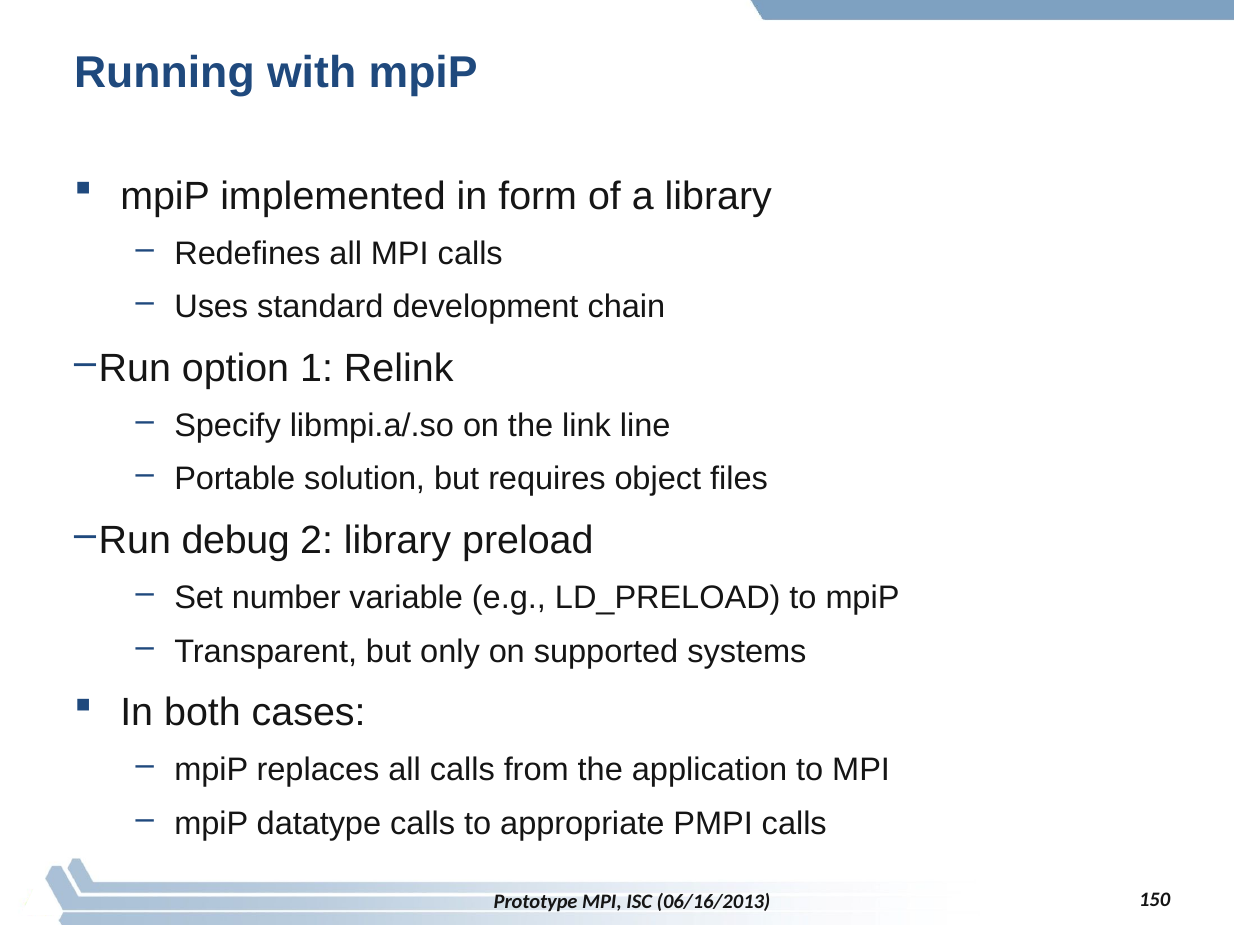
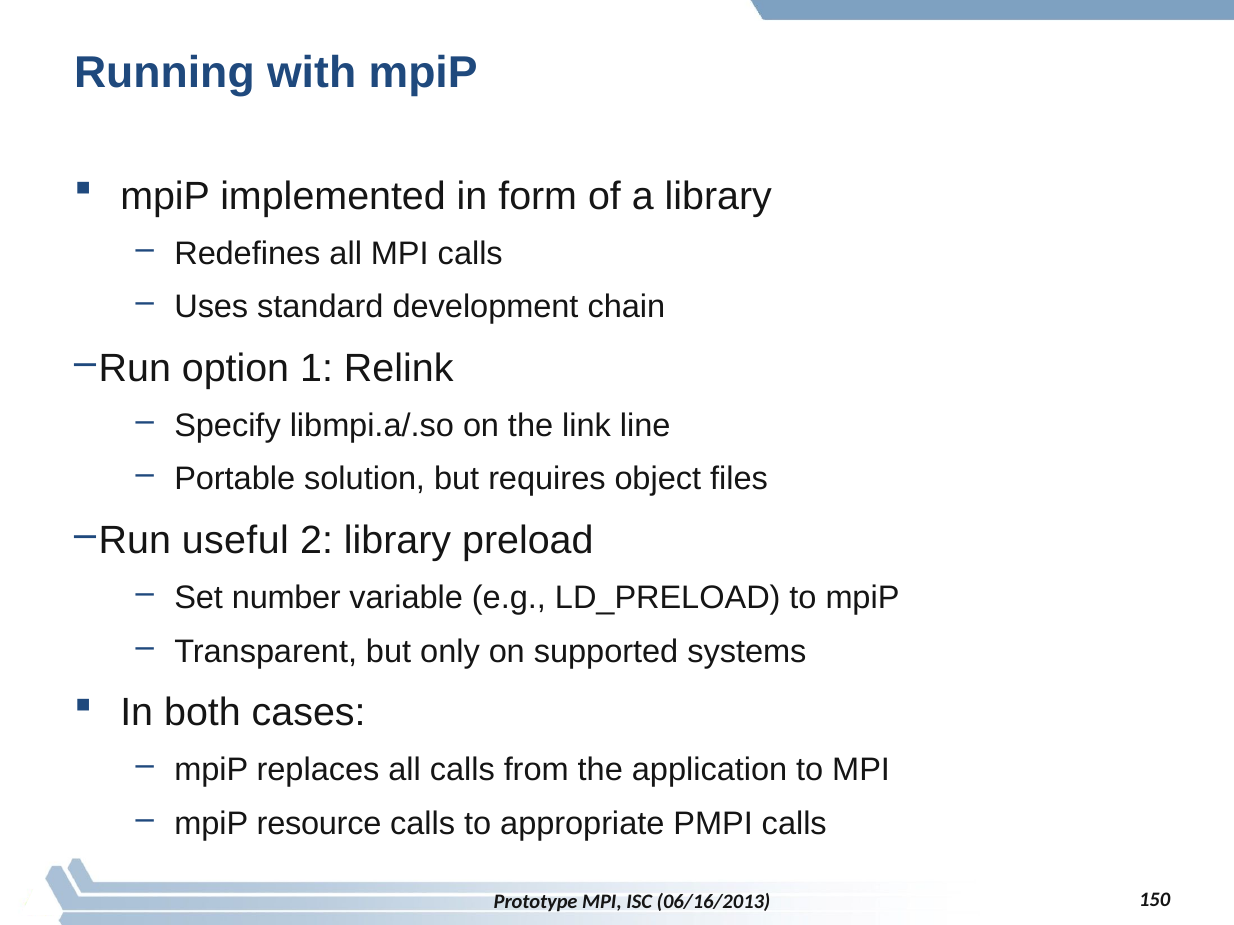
debug: debug -> useful
datatype: datatype -> resource
